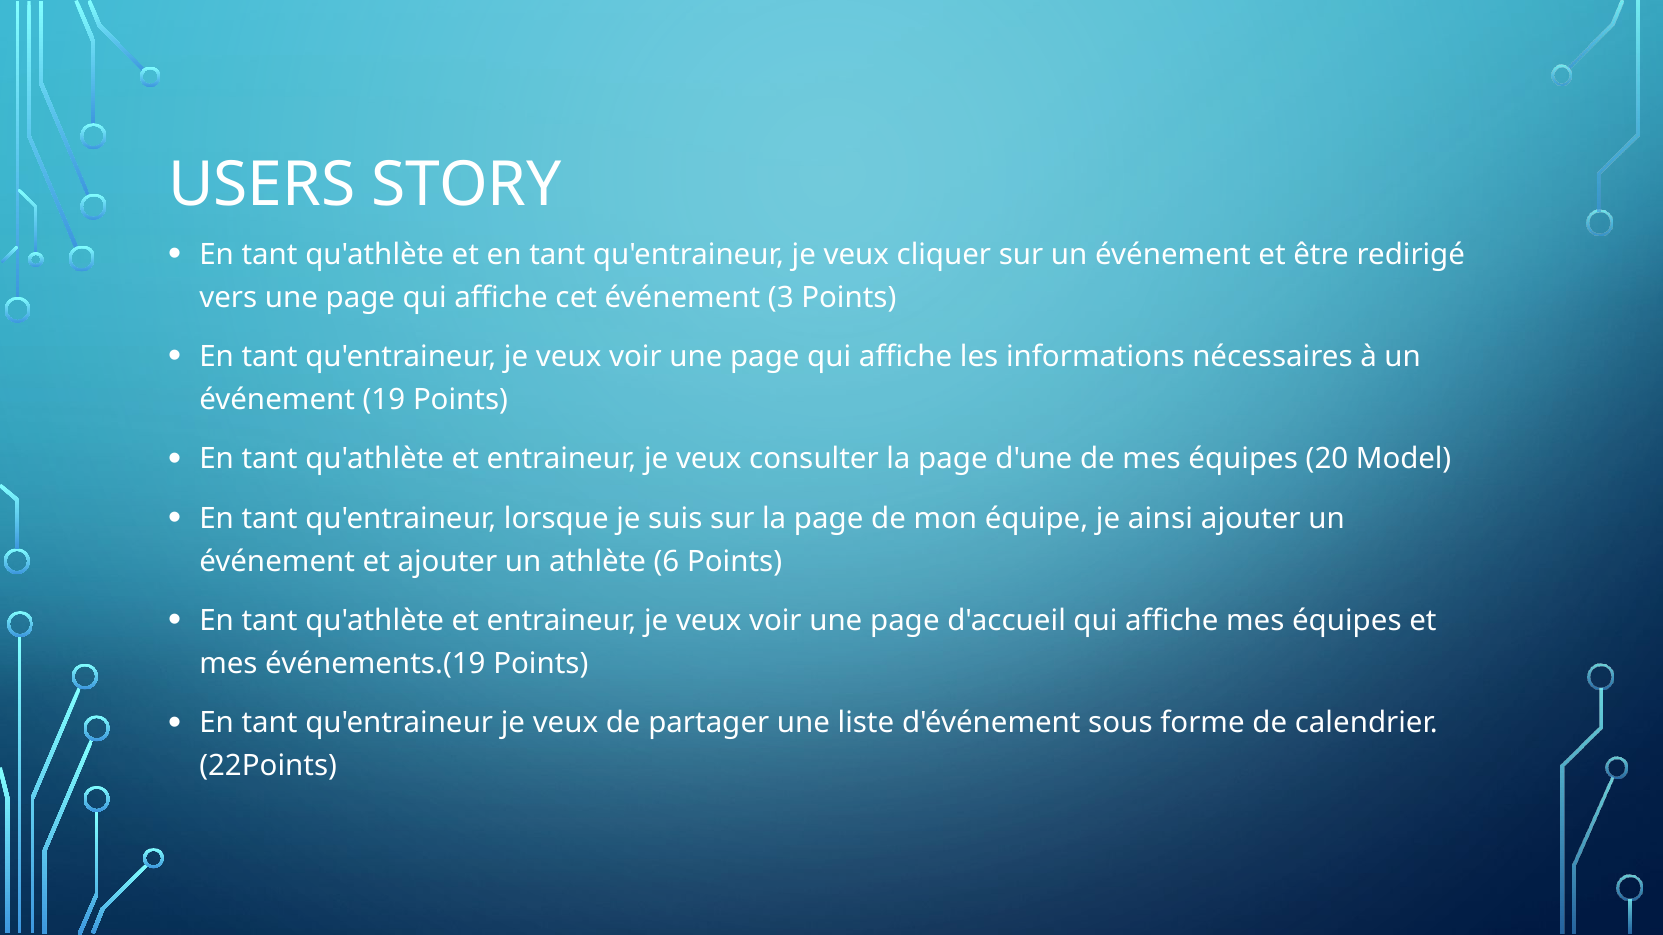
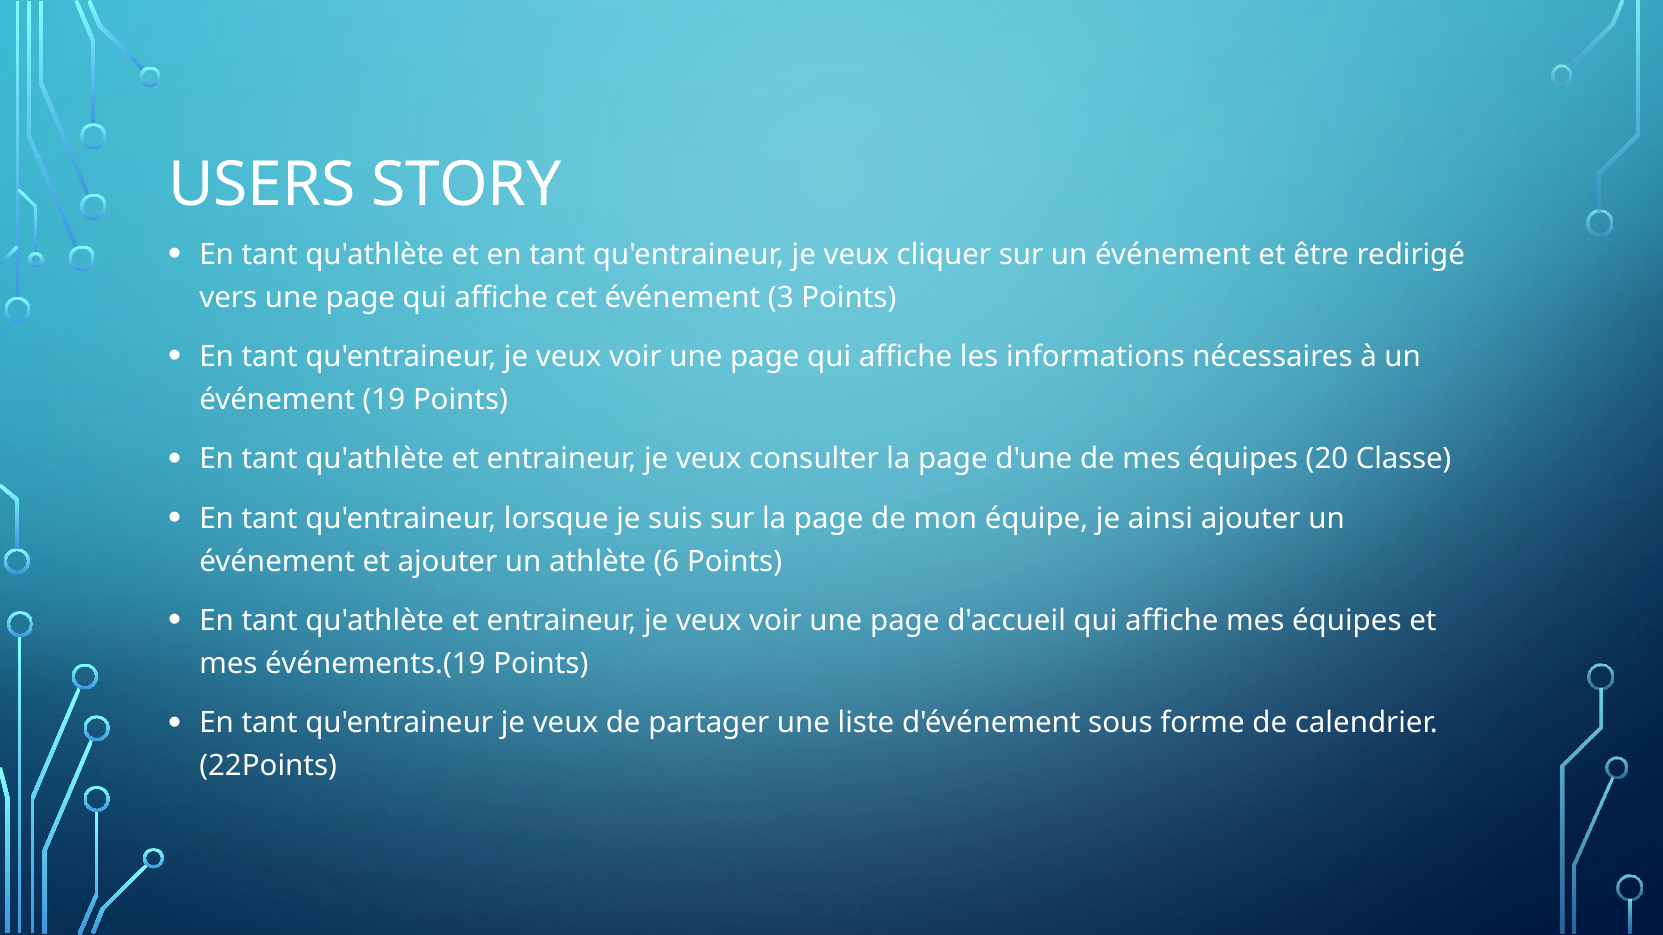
Model: Model -> Classe
